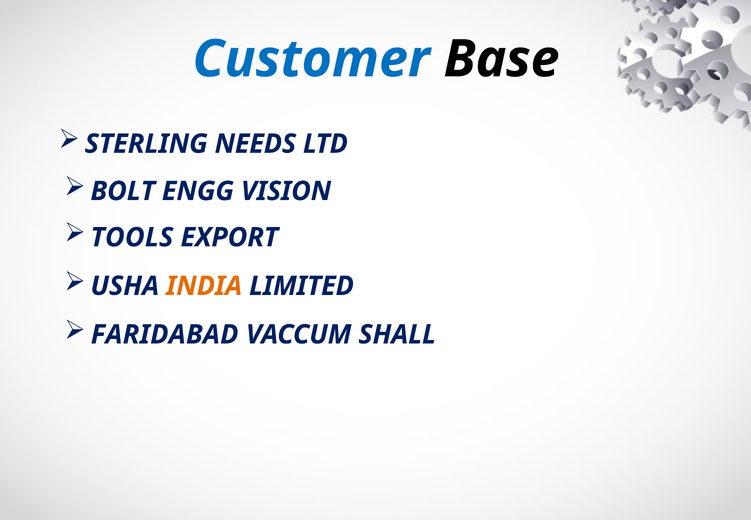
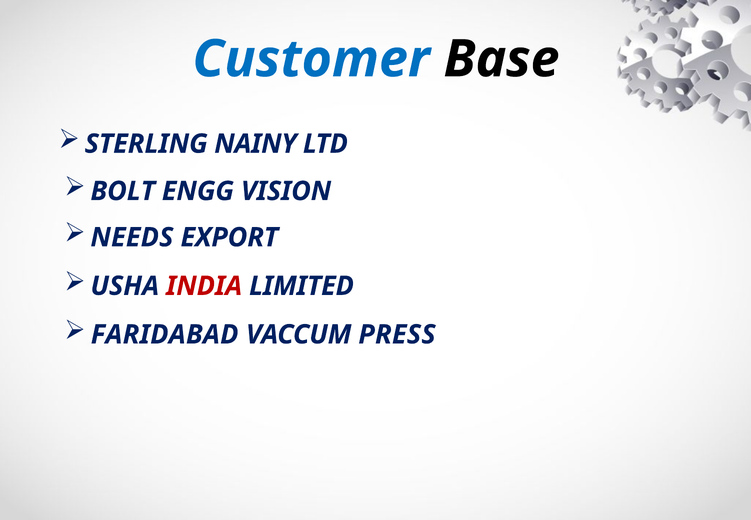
NEEDS: NEEDS -> NAINY
TOOLS: TOOLS -> NEEDS
INDIA colour: orange -> red
SHALL: SHALL -> PRESS
